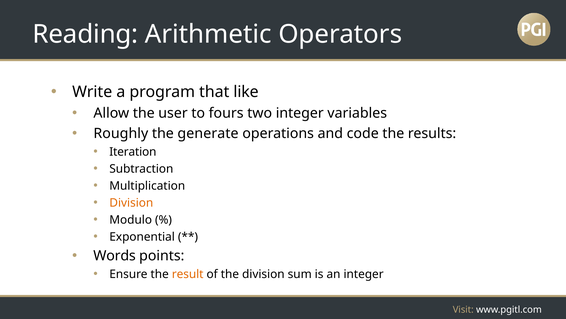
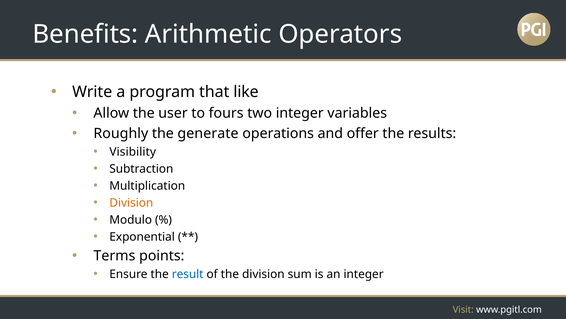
Reading: Reading -> Benefits
code: code -> offer
Iteration: Iteration -> Visibility
Words: Words -> Terms
result colour: orange -> blue
